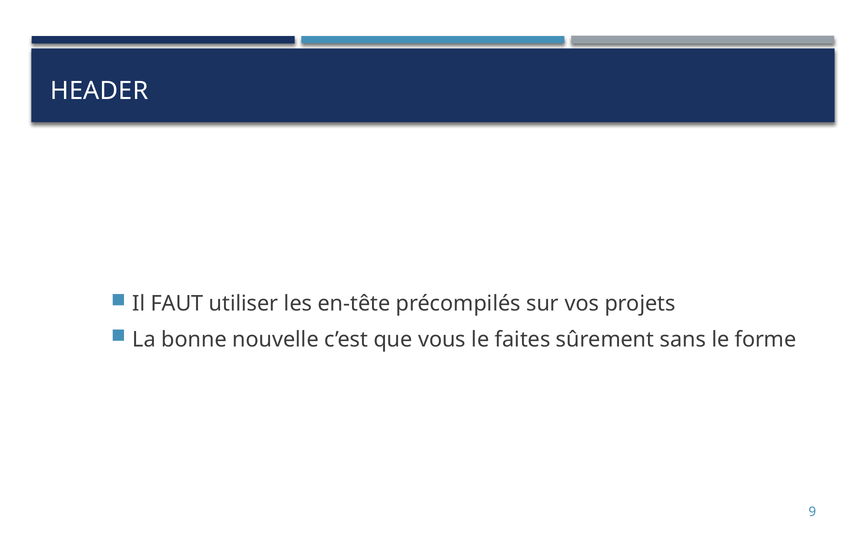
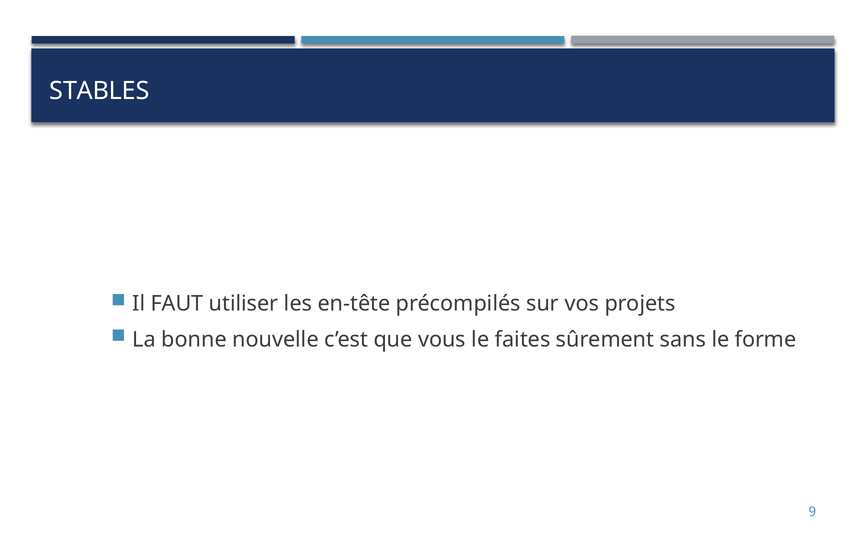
HEADER: HEADER -> STABLES
